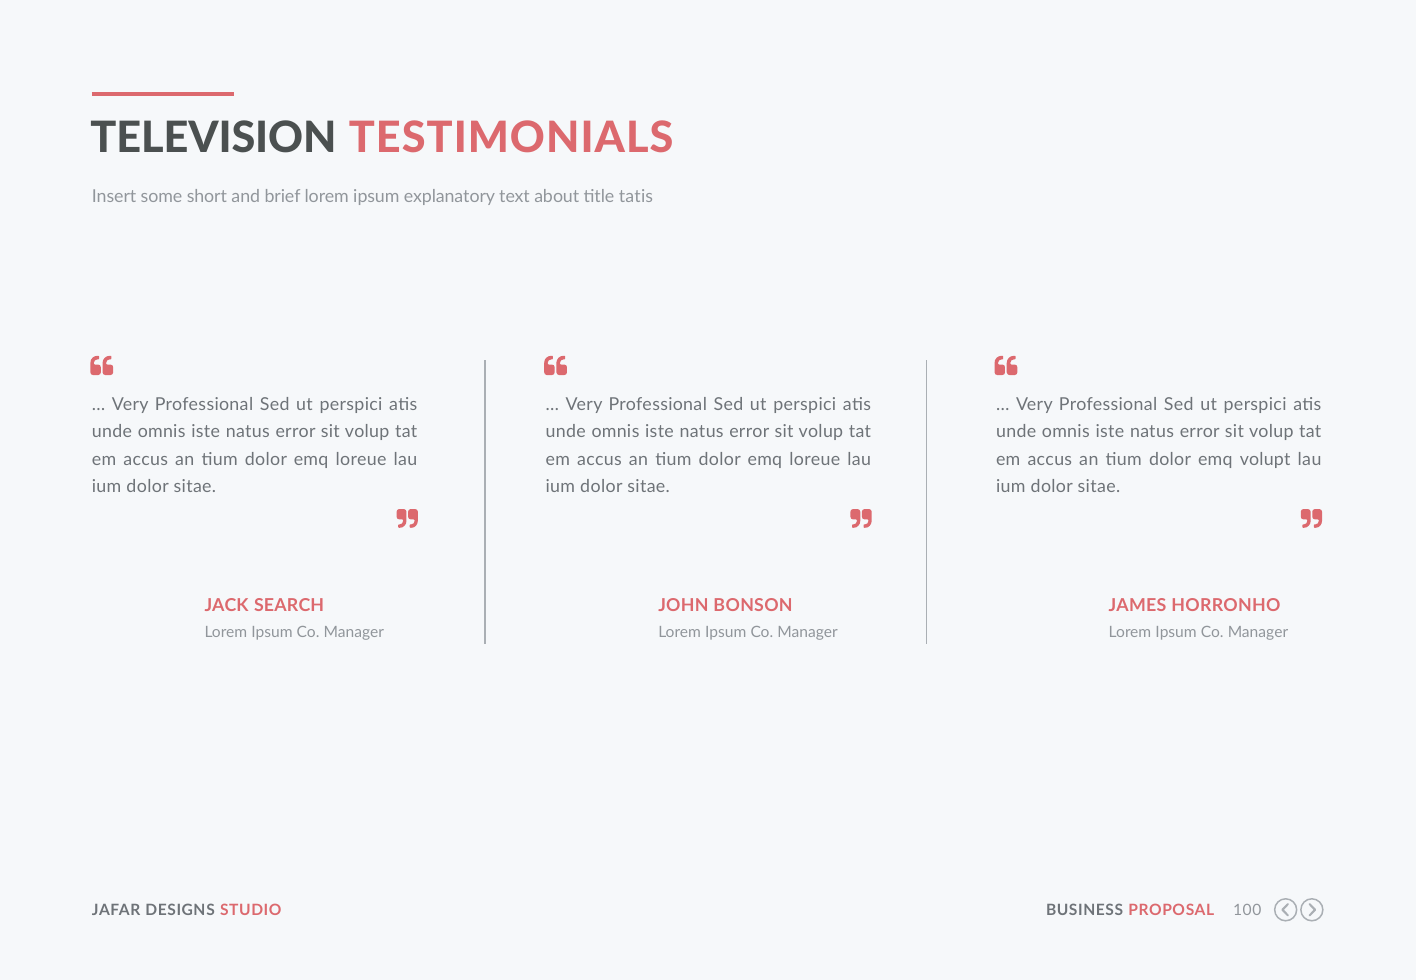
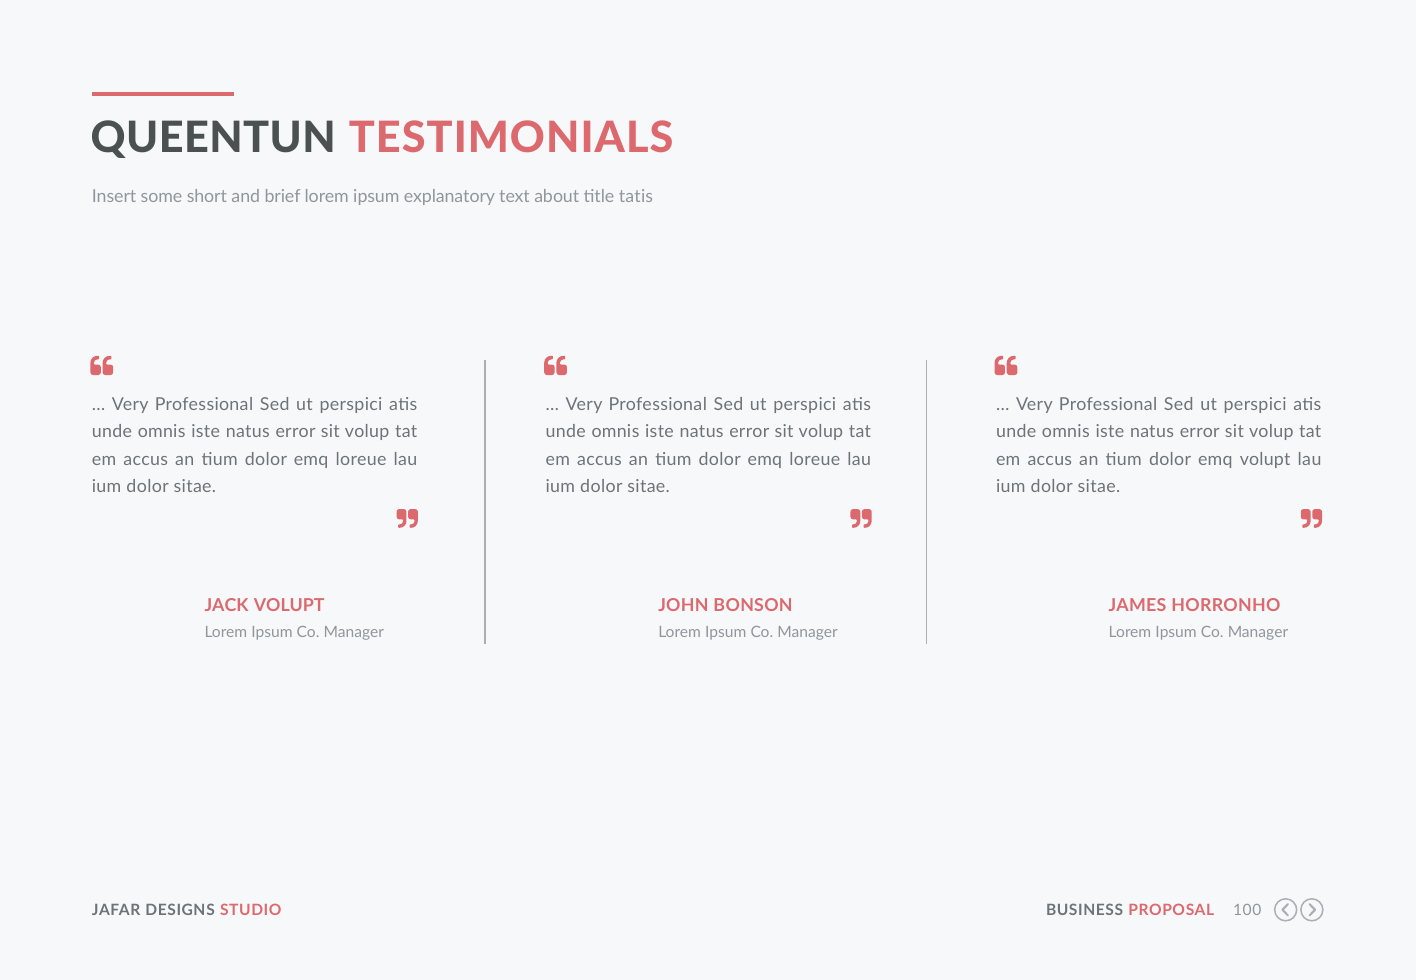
TELEVISION: TELEVISION -> QUEENTUN
JACK SEARCH: SEARCH -> VOLUPT
